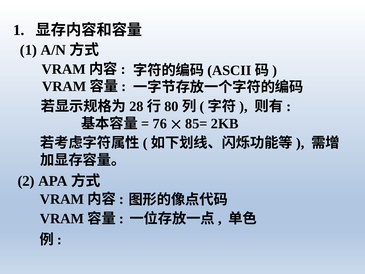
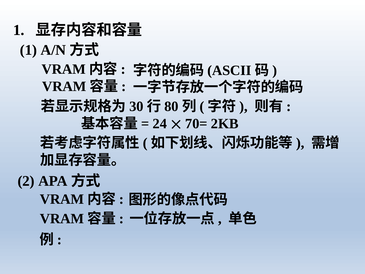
28: 28 -> 30
76: 76 -> 24
85=: 85= -> 70=
